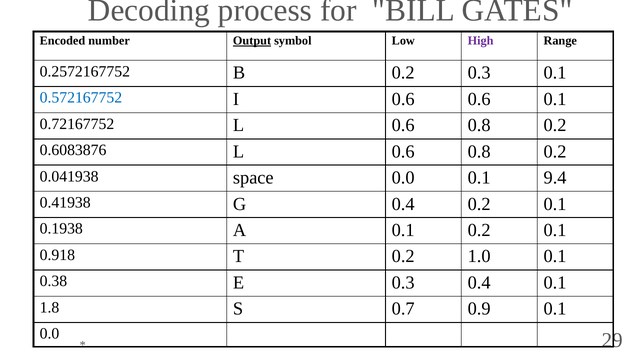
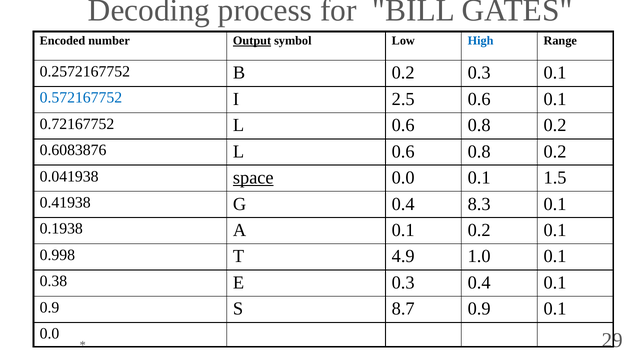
High colour: purple -> blue
I 0.6: 0.6 -> 2.5
space underline: none -> present
9.4: 9.4 -> 1.5
0.4 0.2: 0.2 -> 8.3
0.918: 0.918 -> 0.998
T 0.2: 0.2 -> 4.9
1.8 at (50, 307): 1.8 -> 0.9
0.7: 0.7 -> 8.7
